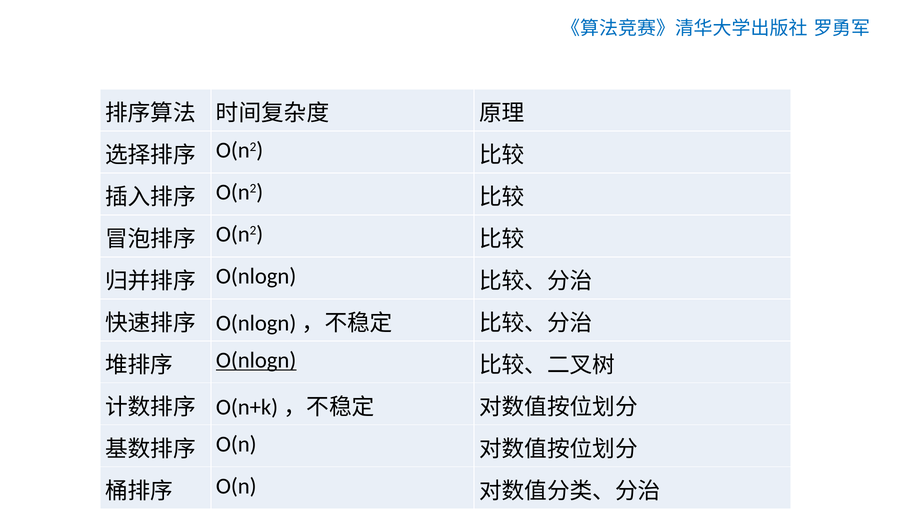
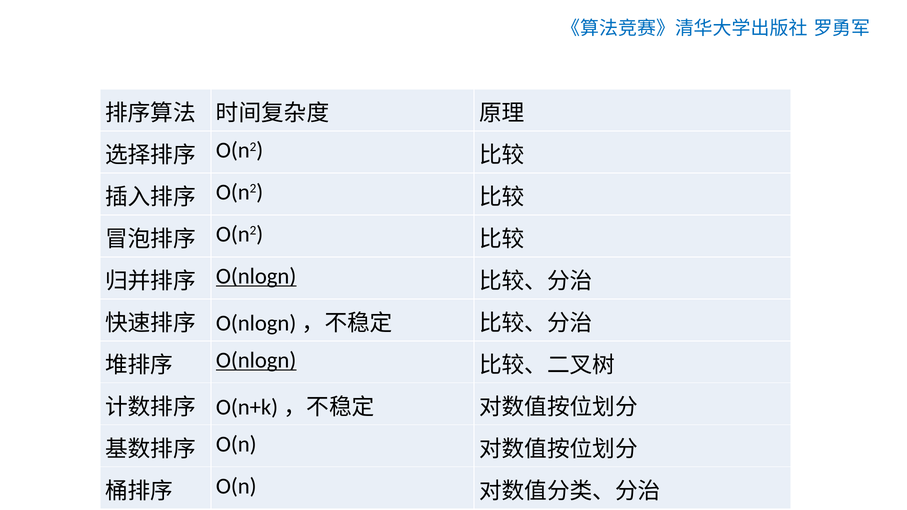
O(nlogn at (256, 276) underline: none -> present
